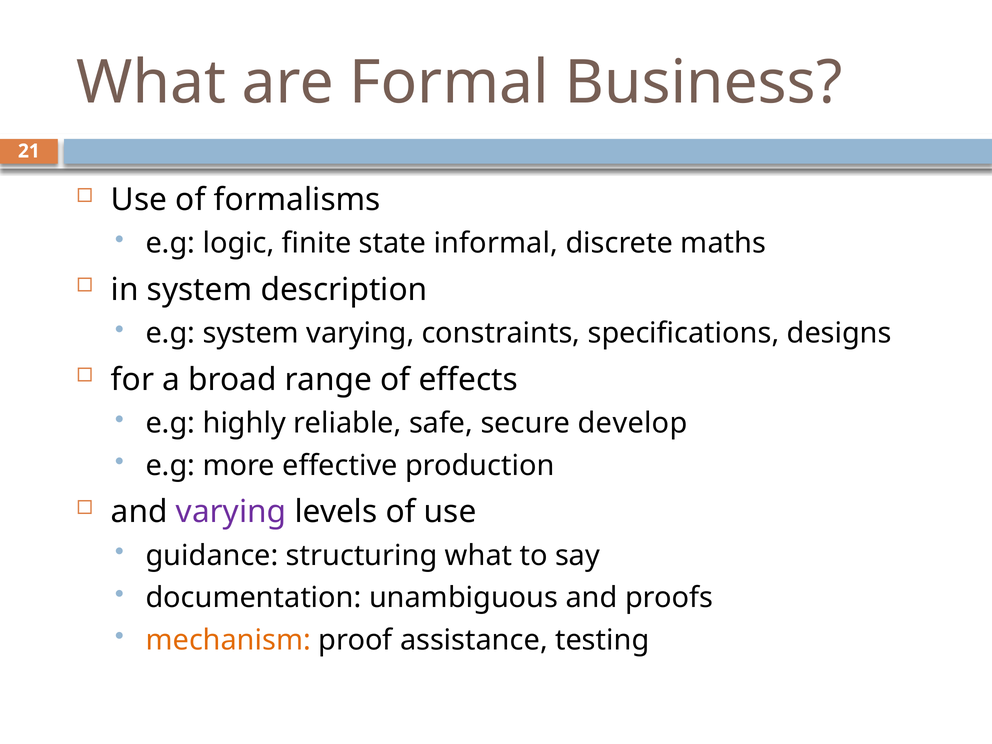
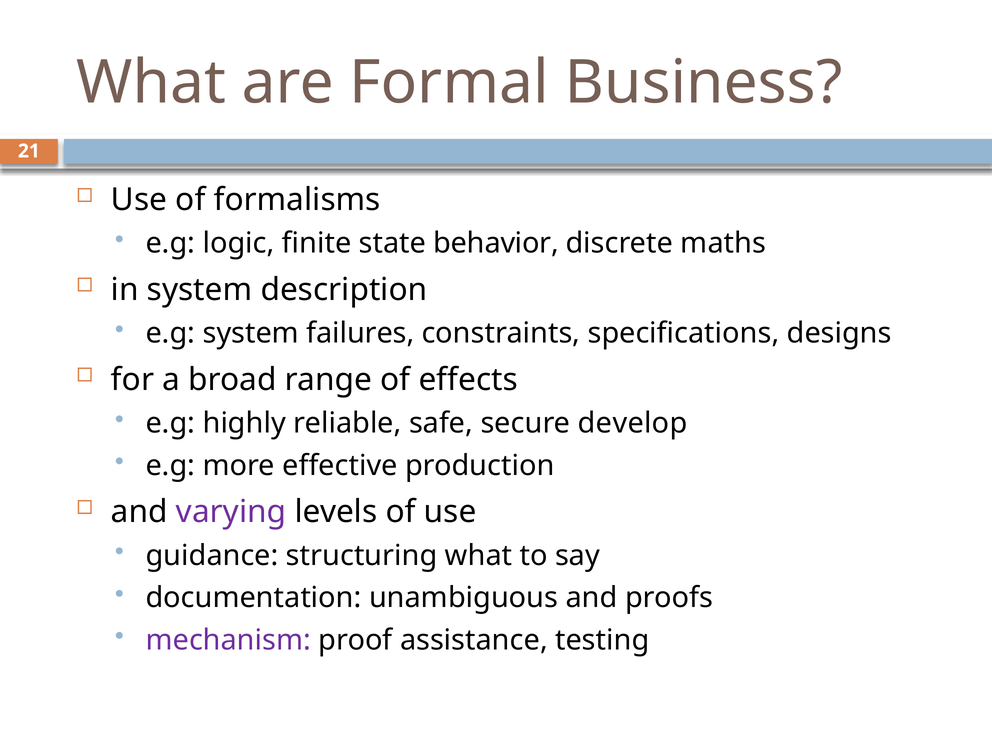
informal: informal -> behavior
system varying: varying -> failures
mechanism colour: orange -> purple
